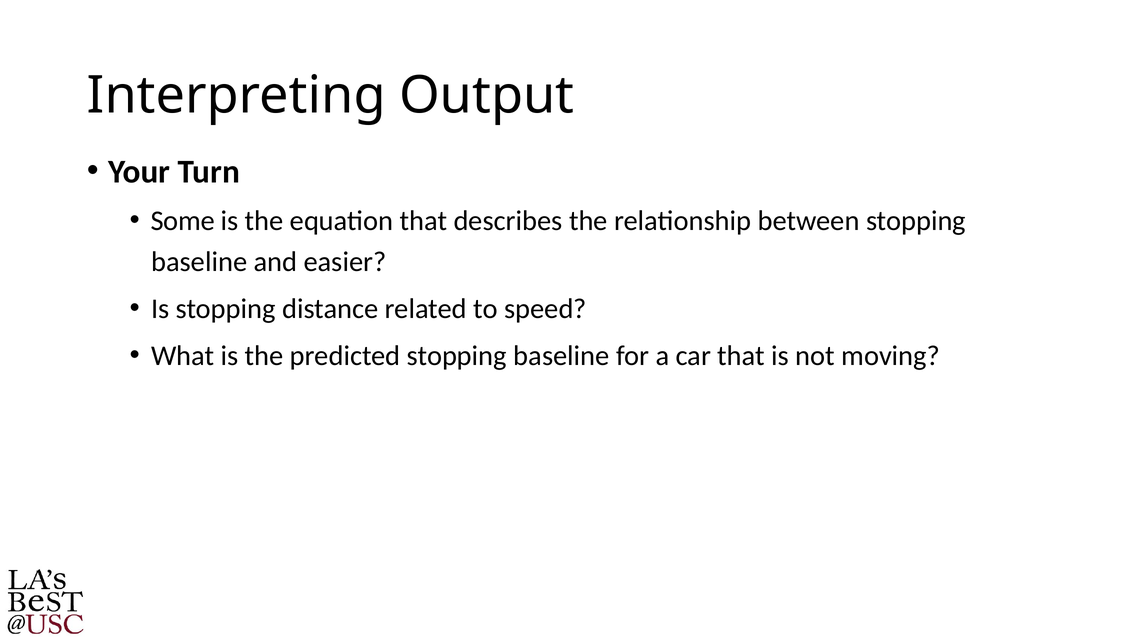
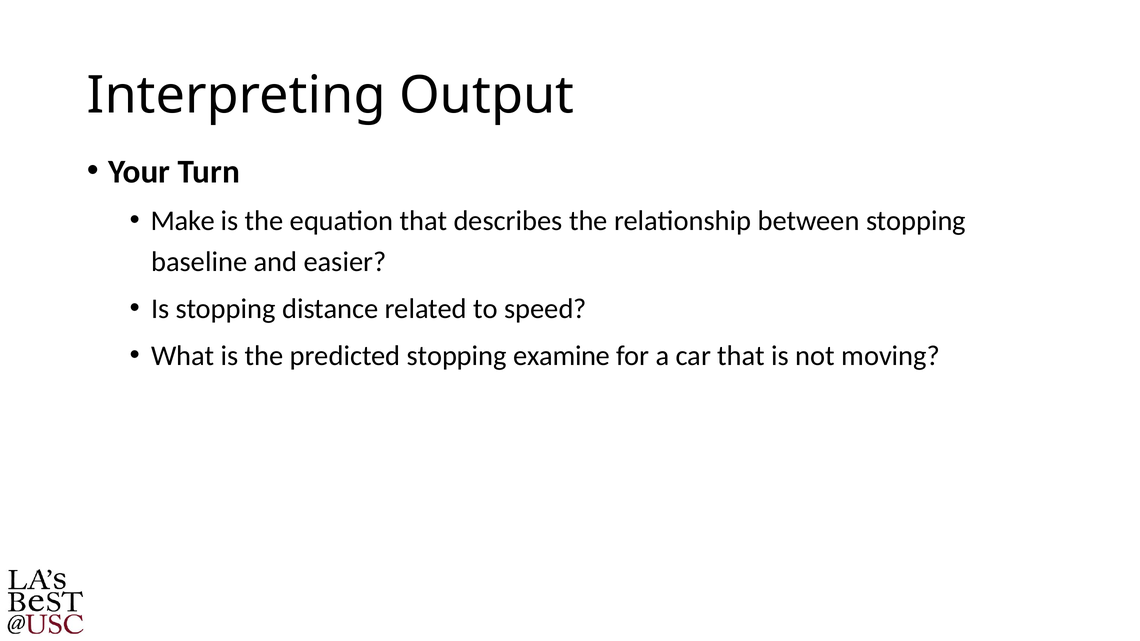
Some: Some -> Make
predicted stopping baseline: baseline -> examine
